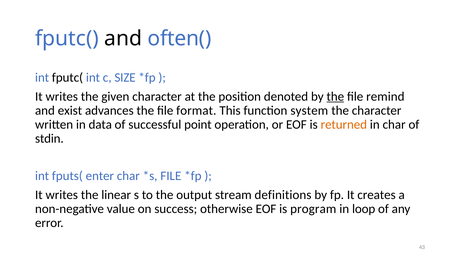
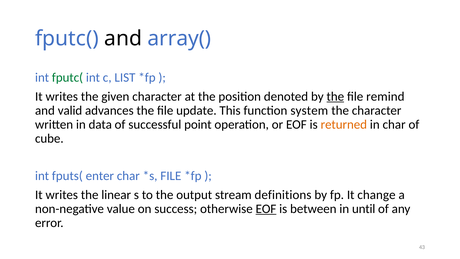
often(: often( -> array(
fputc( at (67, 78) colour: black -> green
SIZE: SIZE -> LIST
exist: exist -> valid
format: format -> update
stdin: stdin -> cube
creates: creates -> change
EOF at (266, 209) underline: none -> present
program: program -> between
loop: loop -> until
